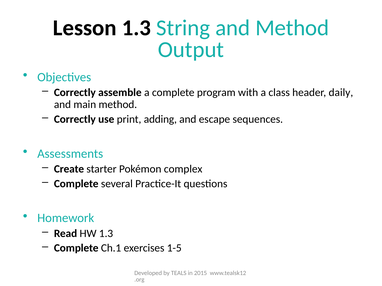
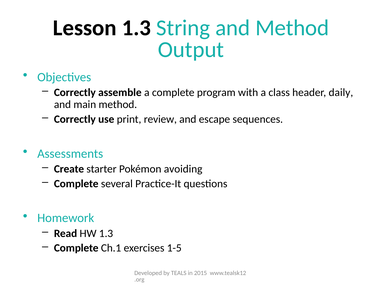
adding: adding -> review
complex: complex -> avoiding
